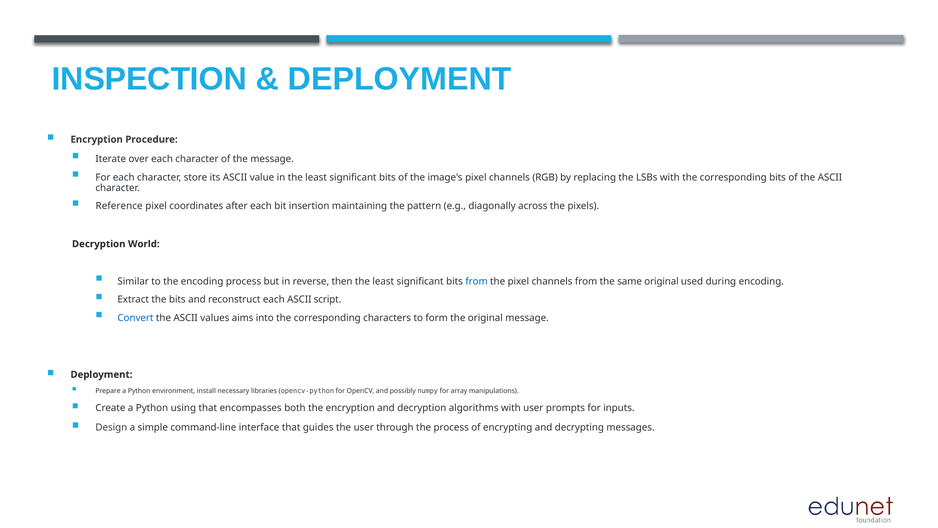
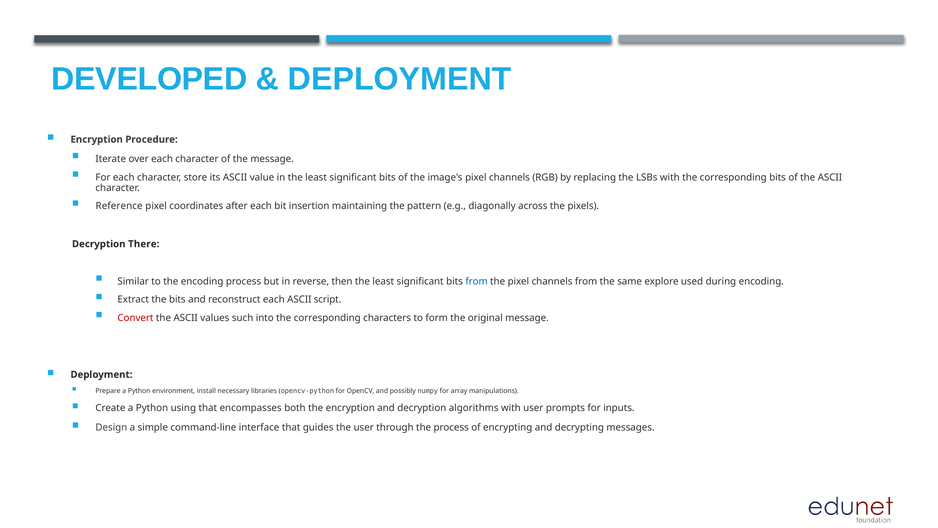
INSPECTION: INSPECTION -> DEVELOPED
World: World -> There
same original: original -> explore
Convert colour: blue -> red
aims: aims -> such
